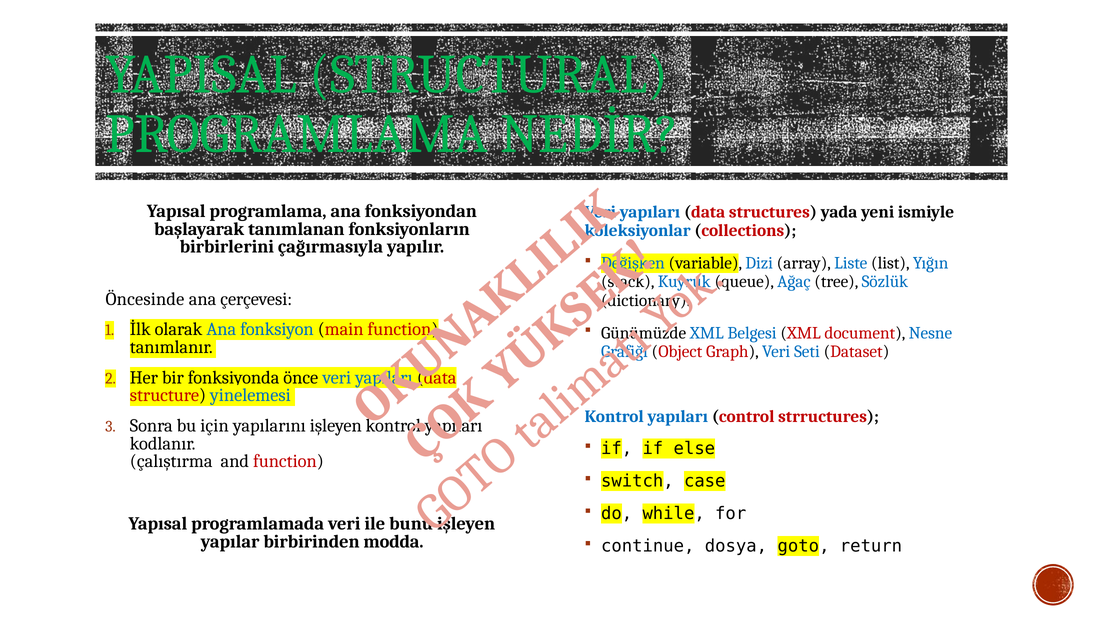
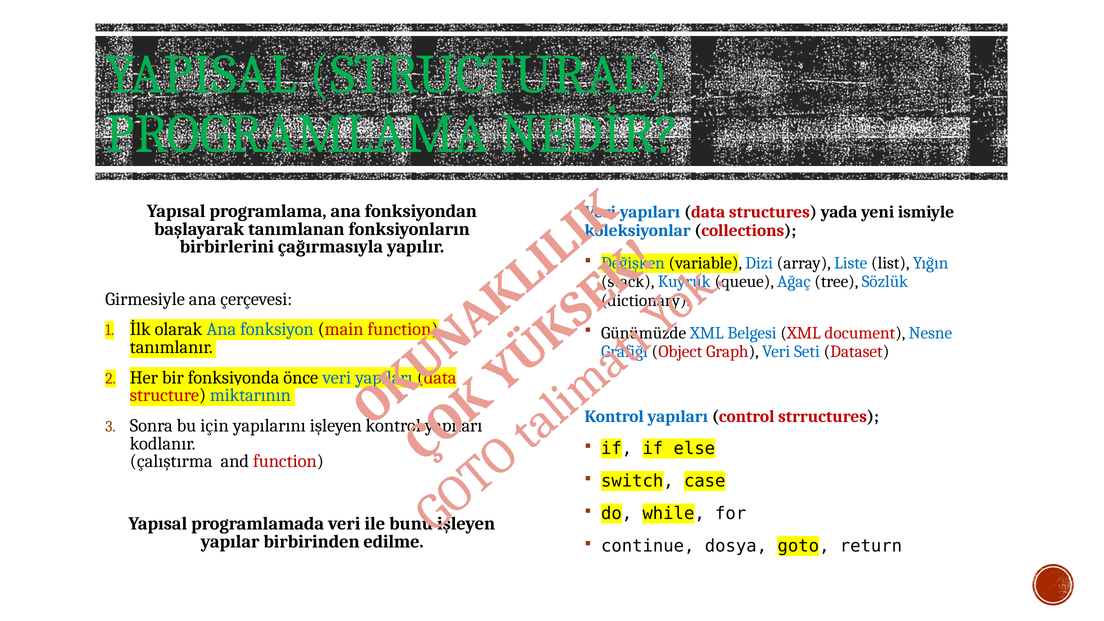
Öncesinde: Öncesinde -> Girmesiyle
yinelemesi: yinelemesi -> miktarının
modda: modda -> edilme
